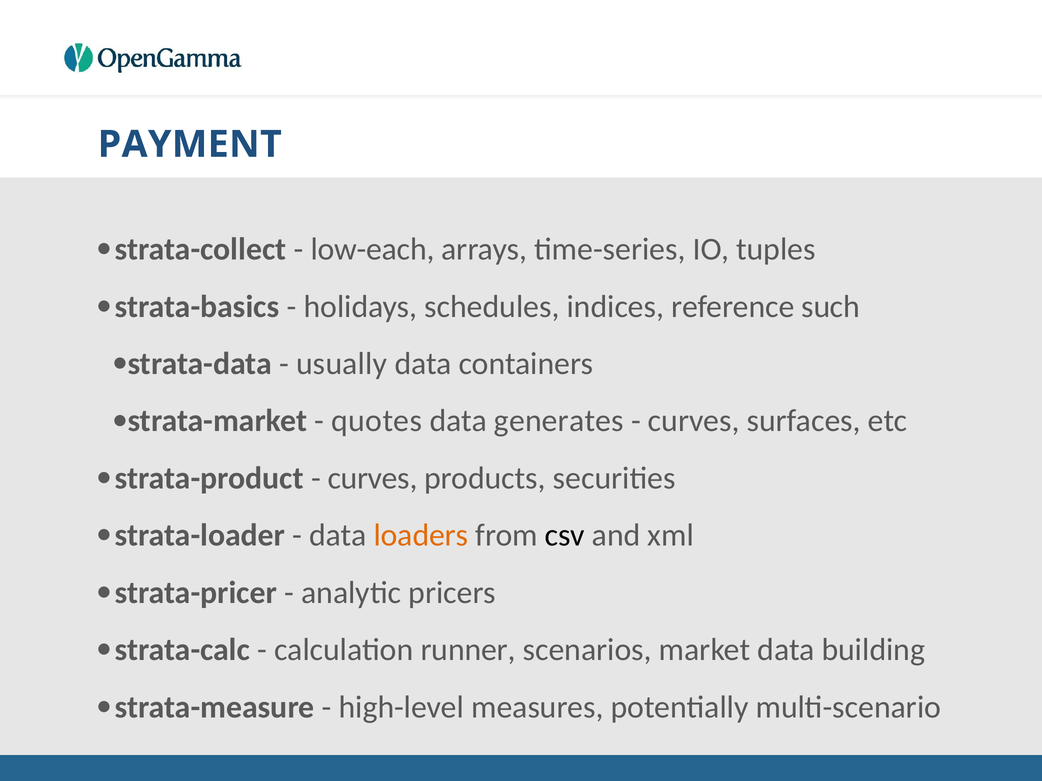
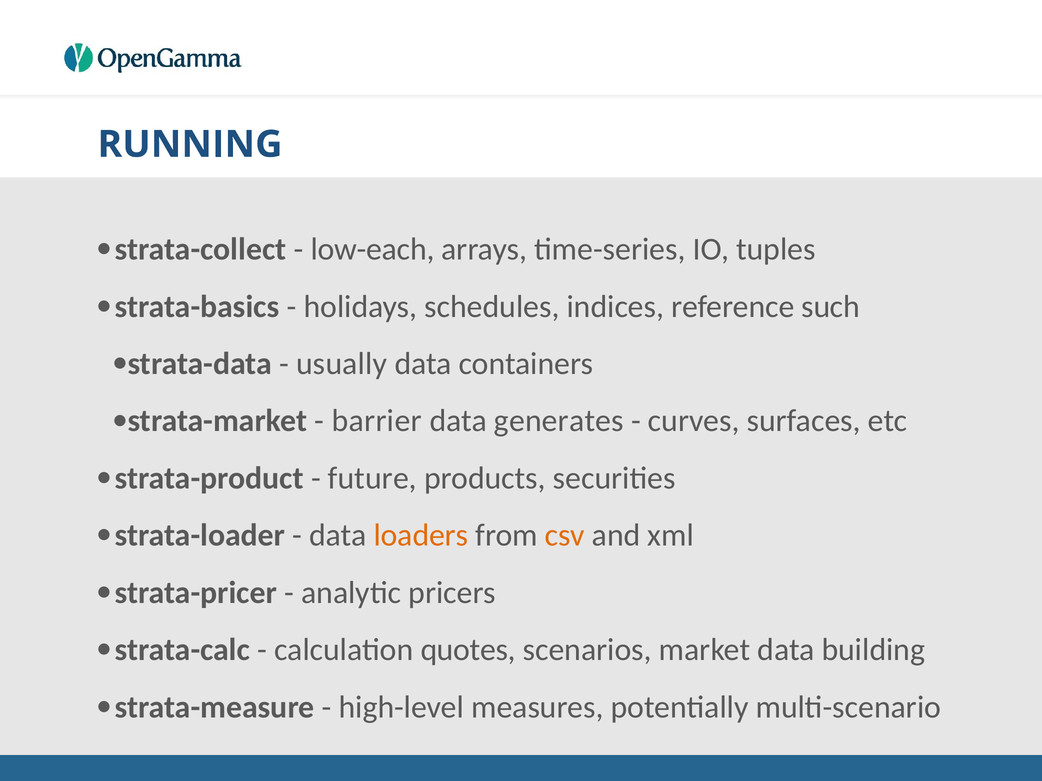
PAYMENT: PAYMENT -> RUNNING
quotes: quotes -> barrier
curves at (373, 479): curves -> future
csv colour: black -> orange
runner: runner -> quotes
